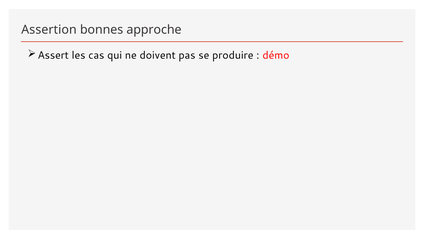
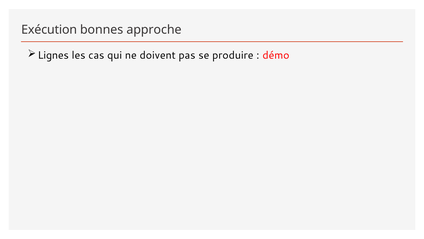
Assertion: Assertion -> Exécution
Assert: Assert -> Lignes
